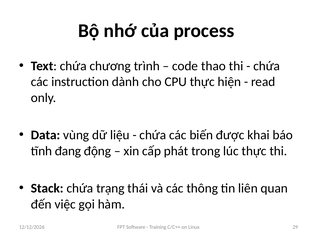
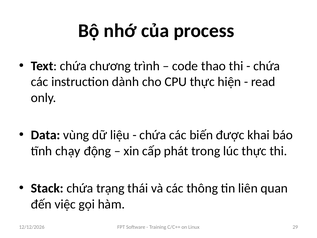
đang: đang -> chạy
